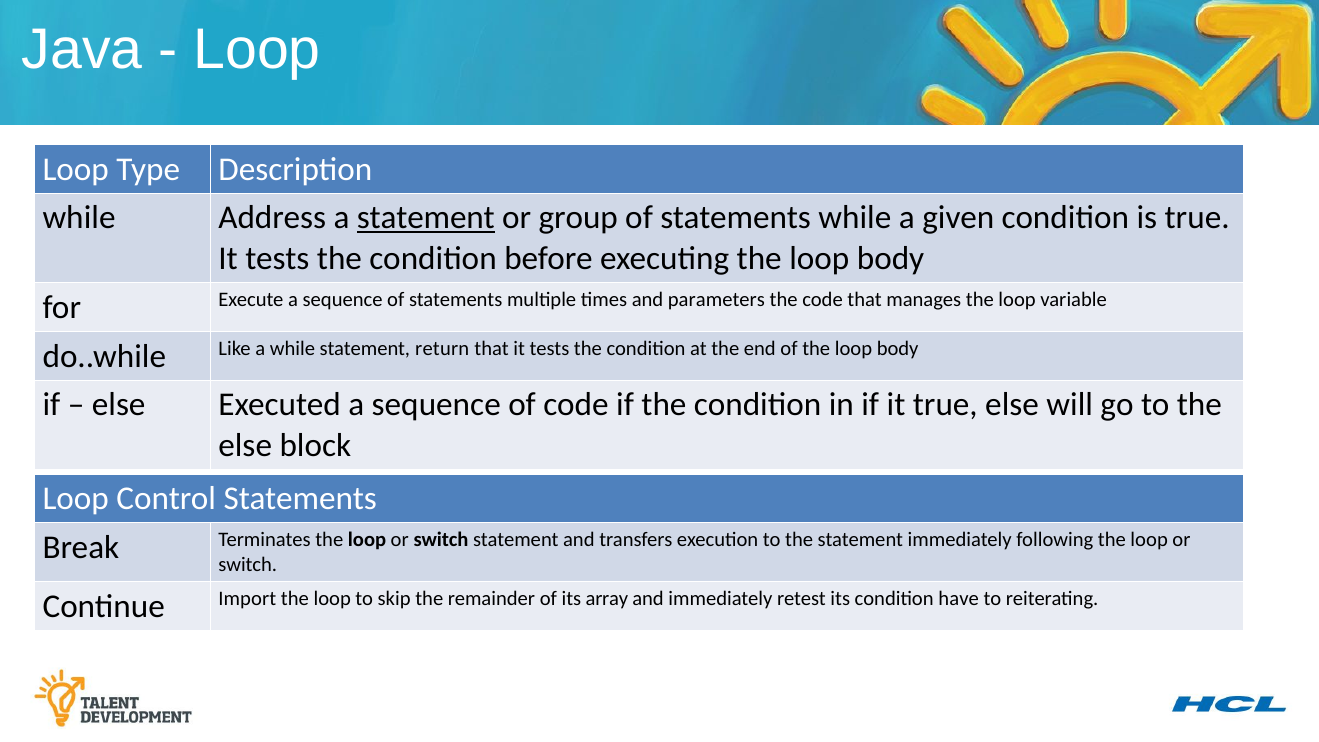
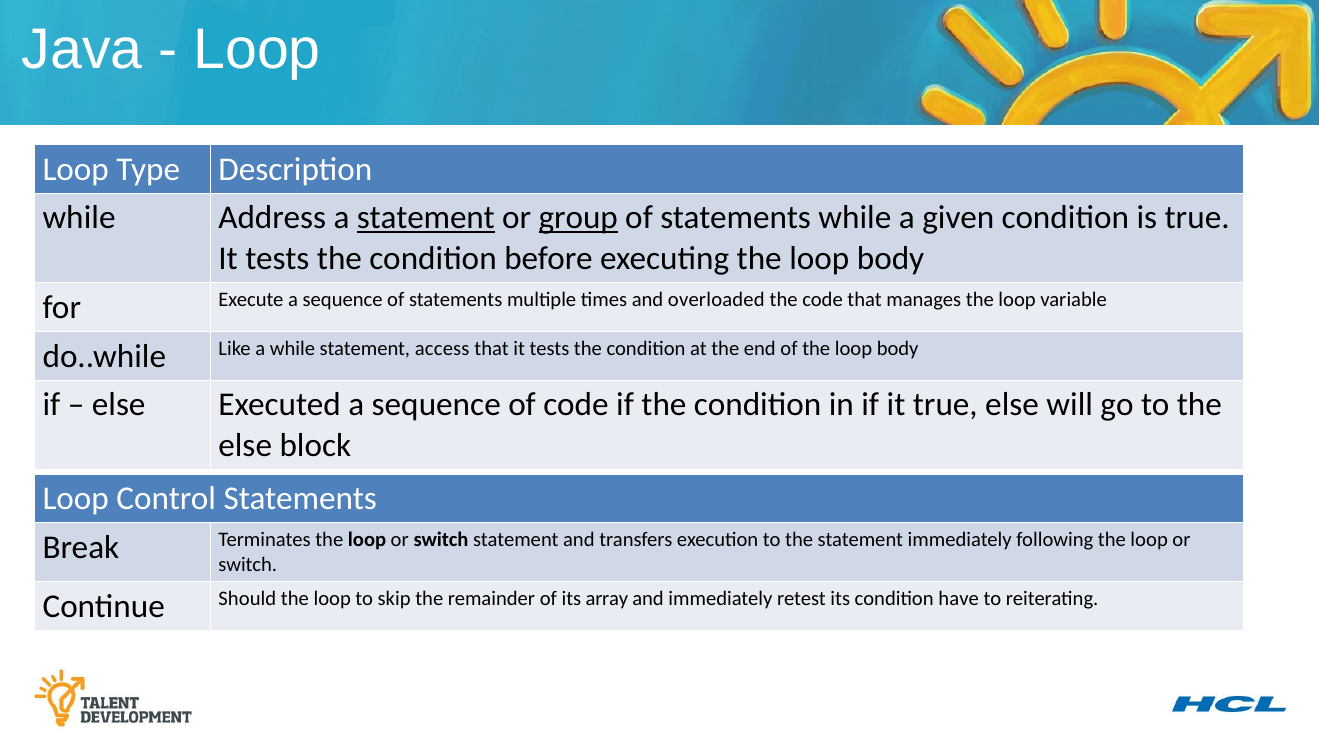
group underline: none -> present
parameters: parameters -> overloaded
return: return -> access
Import: Import -> Should
